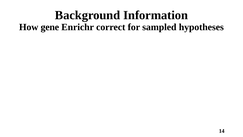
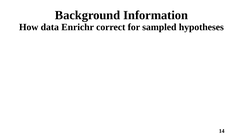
gene: gene -> data
